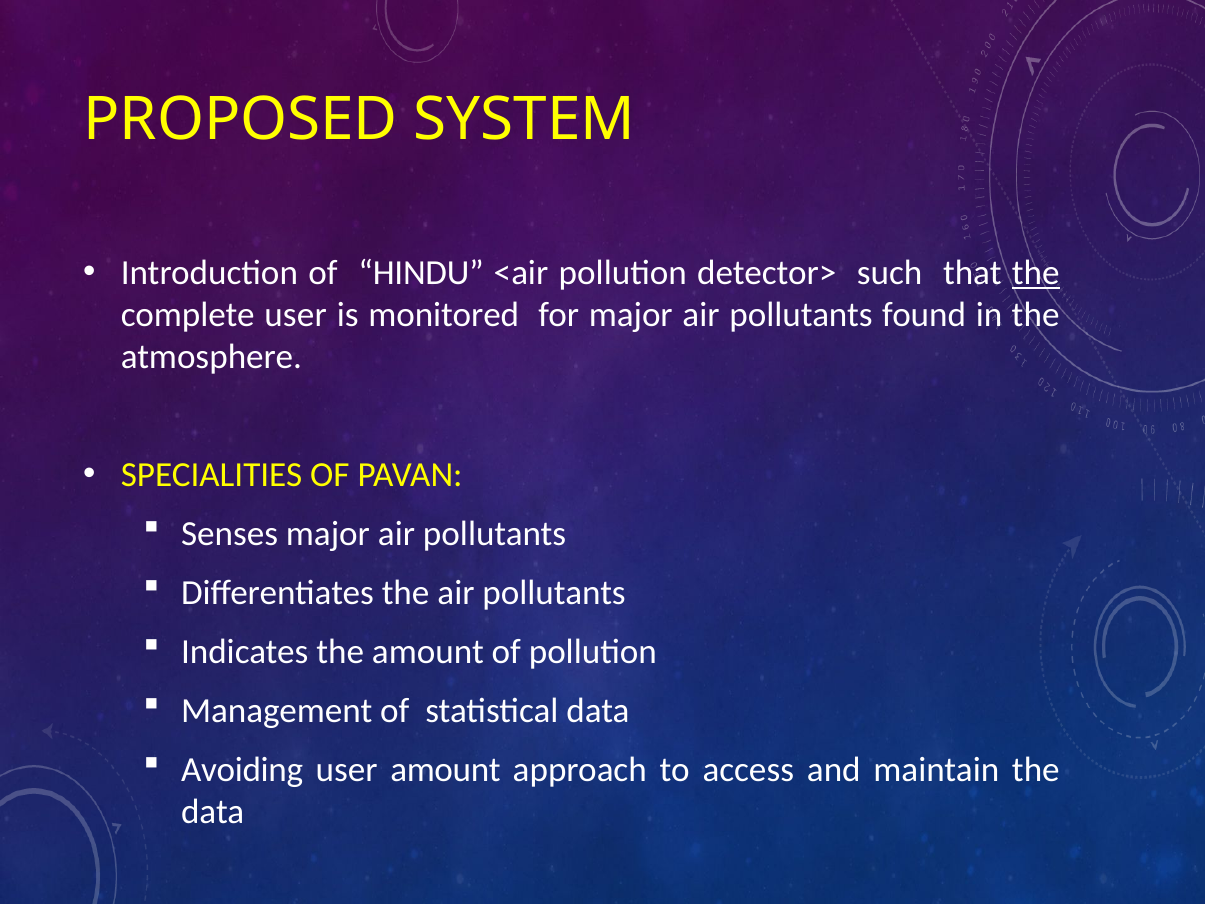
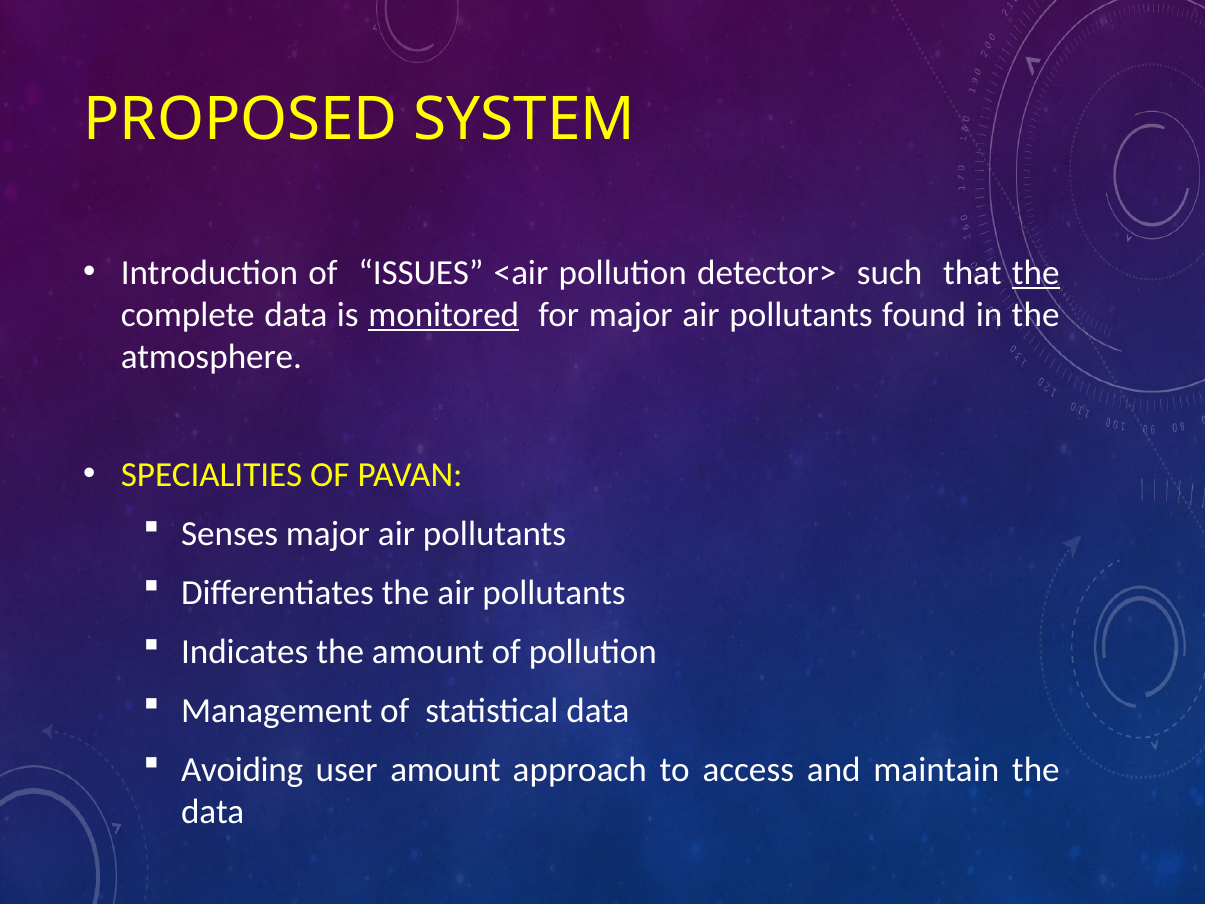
HINDU: HINDU -> ISSUES
complete user: user -> data
monitored underline: none -> present
